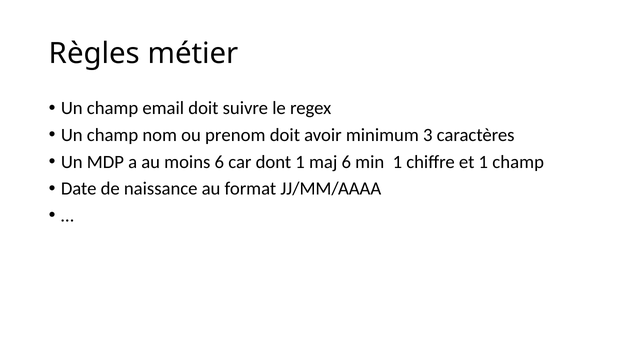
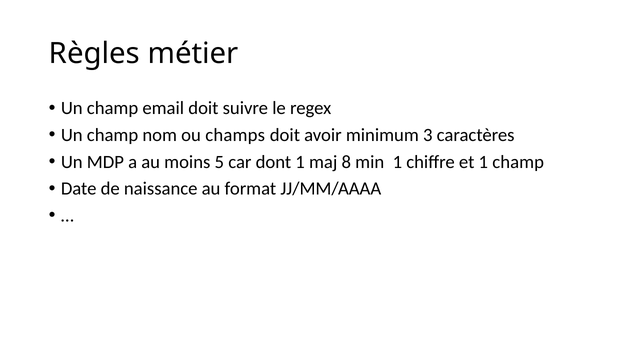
prenom: prenom -> champs
moins 6: 6 -> 5
maj 6: 6 -> 8
